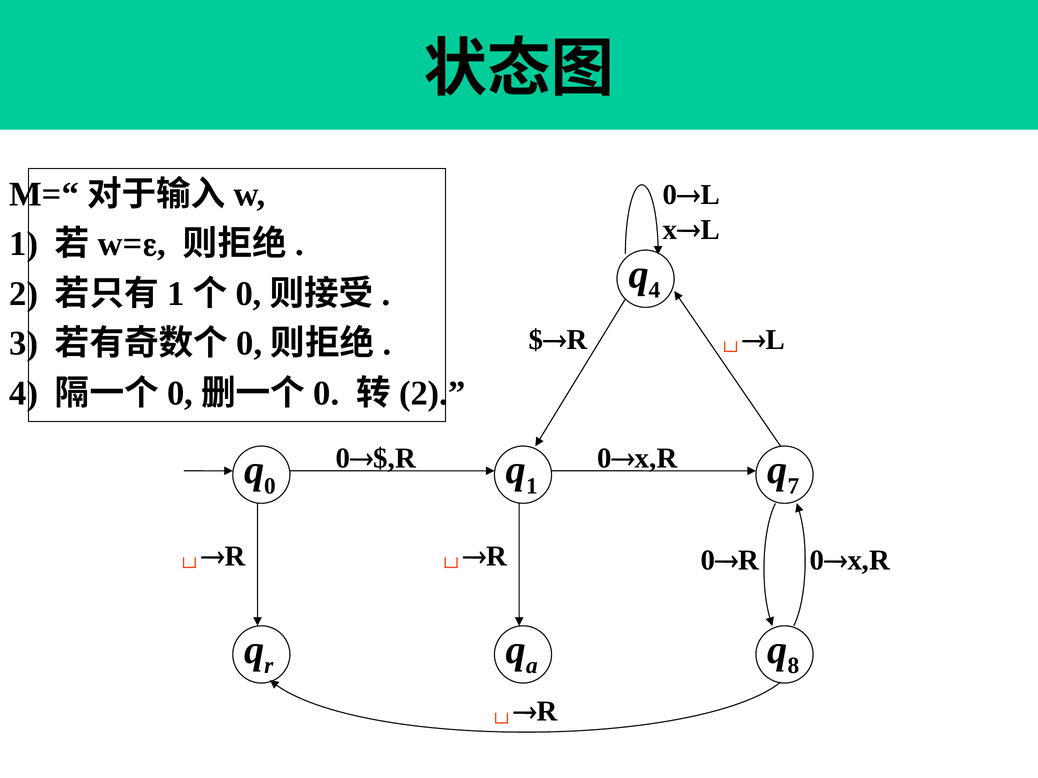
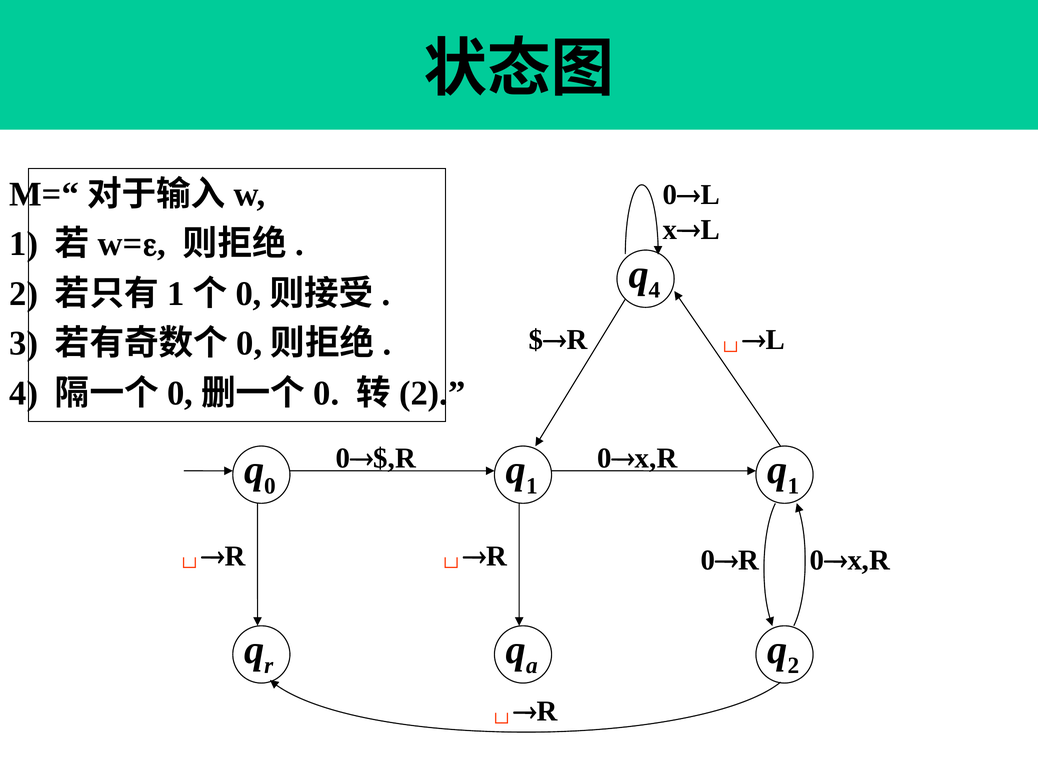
7 at (793, 486): 7 -> 1
8 at (793, 666): 8 -> 2
